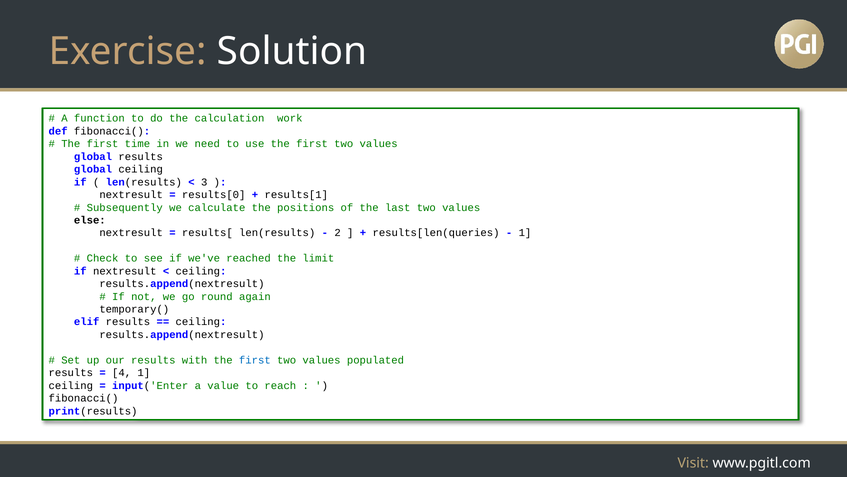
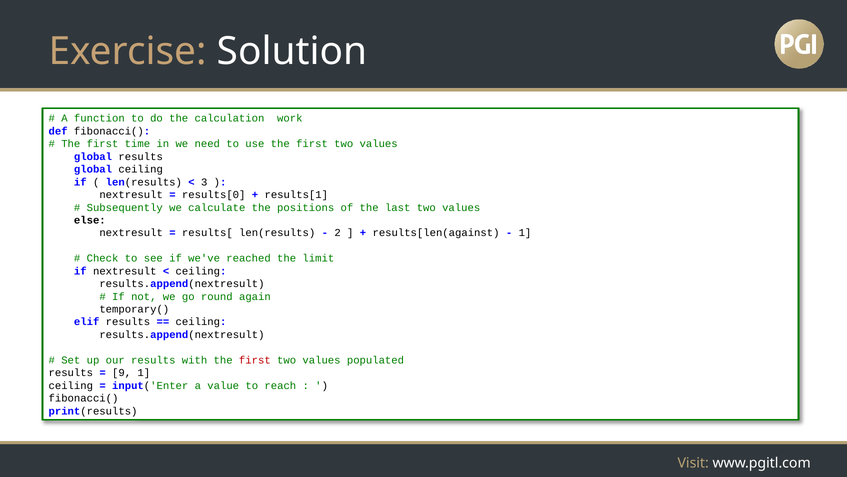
results[len(queries: results[len(queries -> results[len(against
first at (255, 360) colour: blue -> red
4: 4 -> 9
